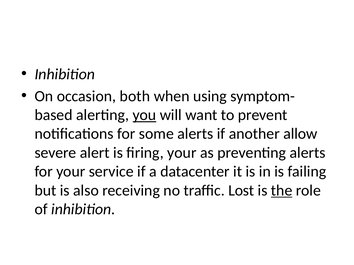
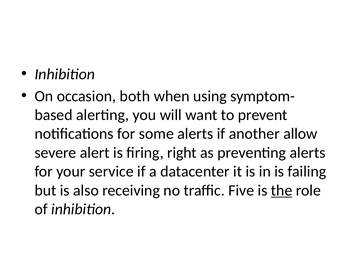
you underline: present -> none
firing your: your -> right
Lost: Lost -> Five
